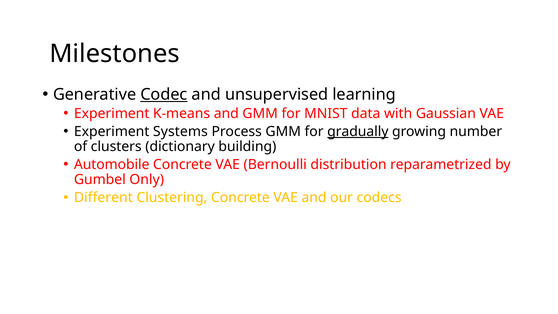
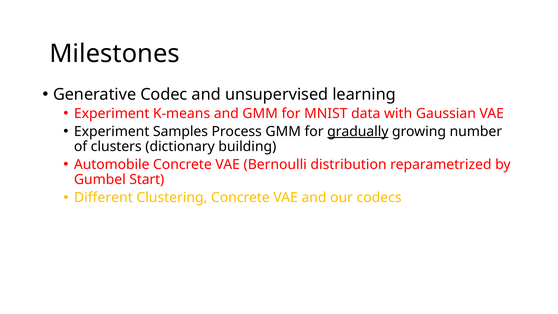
Codec underline: present -> none
Systems: Systems -> Samples
Only: Only -> Start
